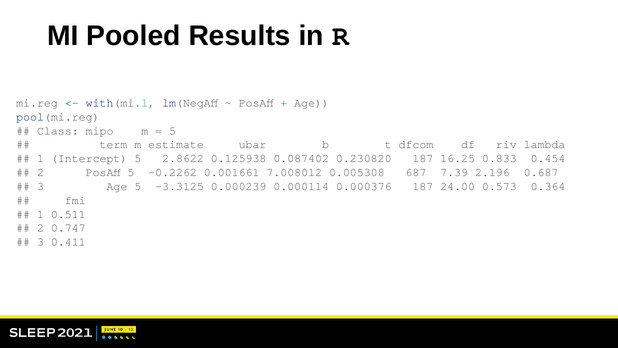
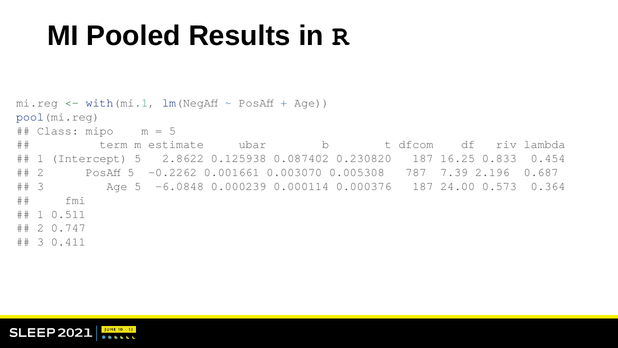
7.008012: 7.008012 -> 0.003070
687: 687 -> 787
-3.3125: -3.3125 -> -6.0848
